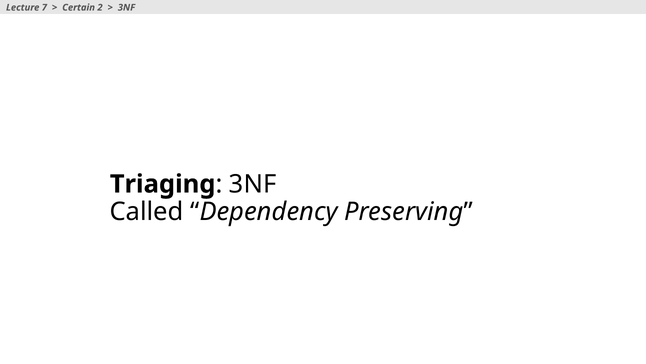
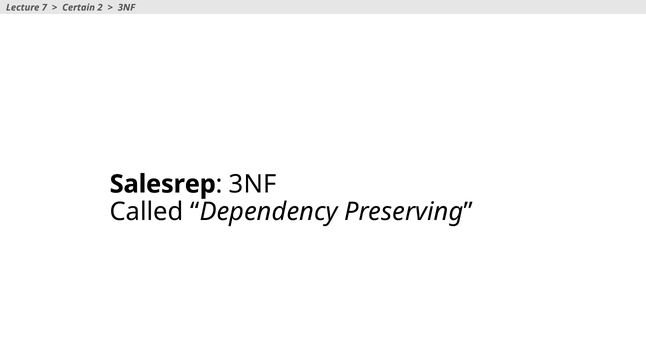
Triaging: Triaging -> Salesrep
